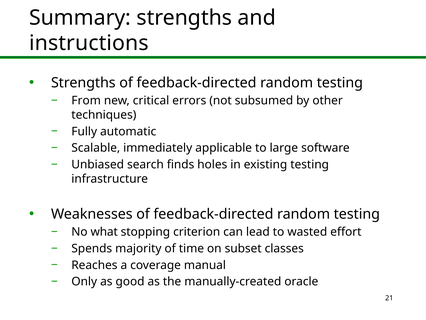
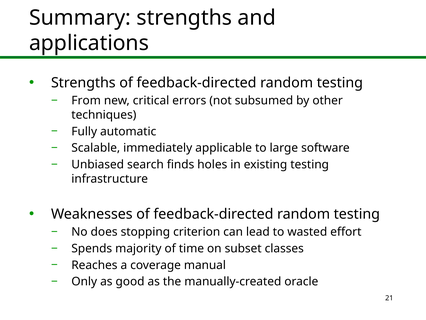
instructions: instructions -> applications
what: what -> does
